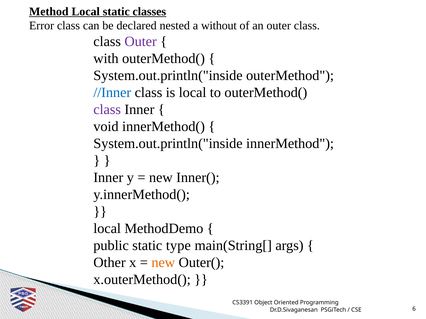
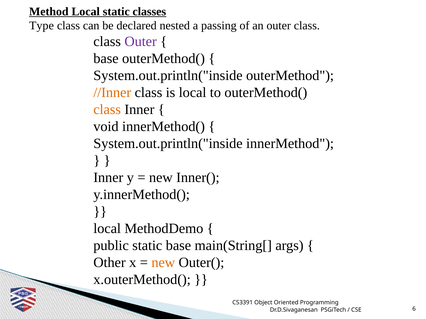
Error: Error -> Type
without: without -> passing
with at (106, 58): with -> base
//Inner colour: blue -> orange
class at (107, 110) colour: purple -> orange
static type: type -> base
